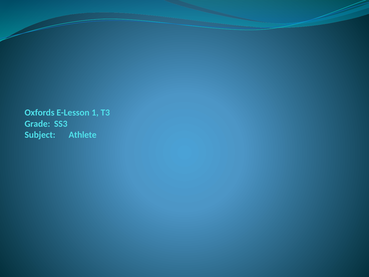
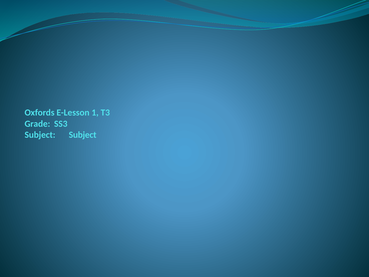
Subject Athlete: Athlete -> Subject
